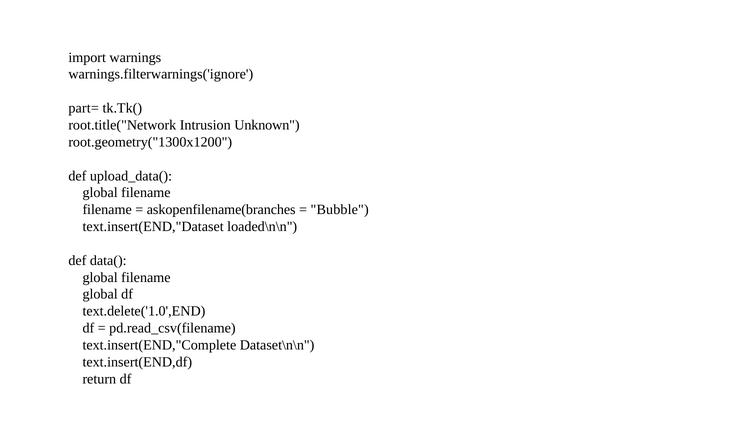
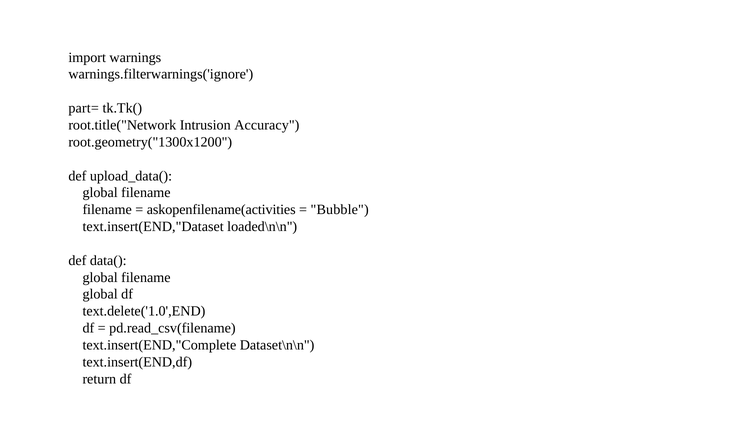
Unknown: Unknown -> Accuracy
askopenfilename(branches: askopenfilename(branches -> askopenfilename(activities
